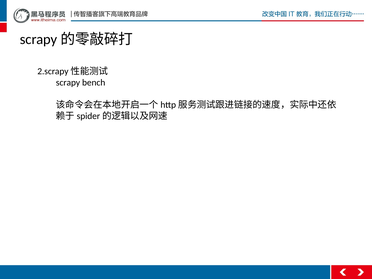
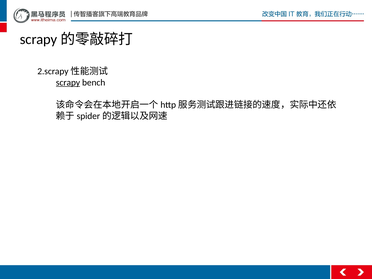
scrapy underline: none -> present
